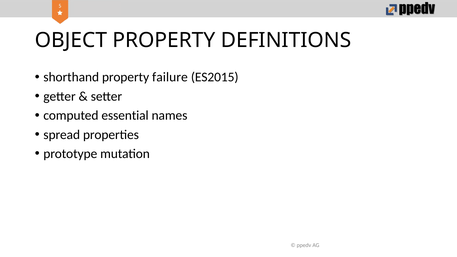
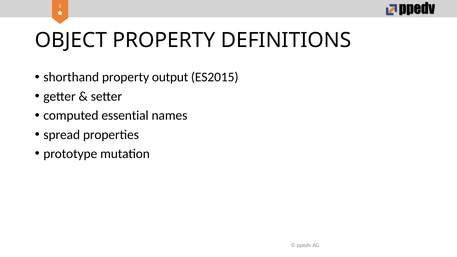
failure: failure -> output
